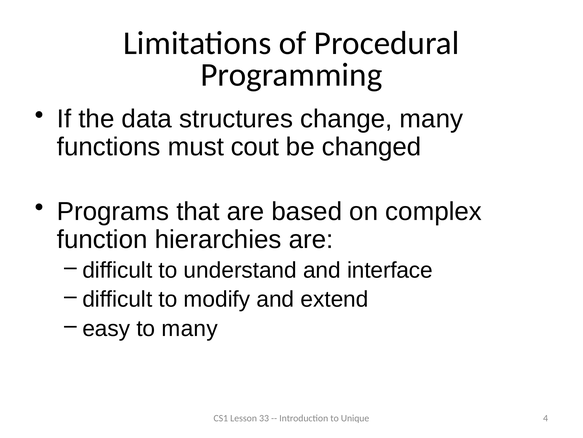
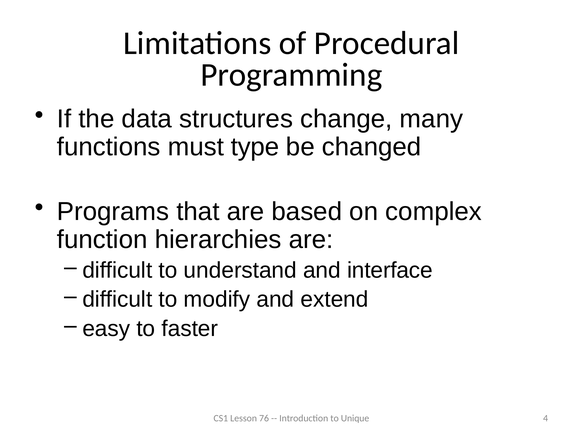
cout: cout -> type
to many: many -> faster
33: 33 -> 76
